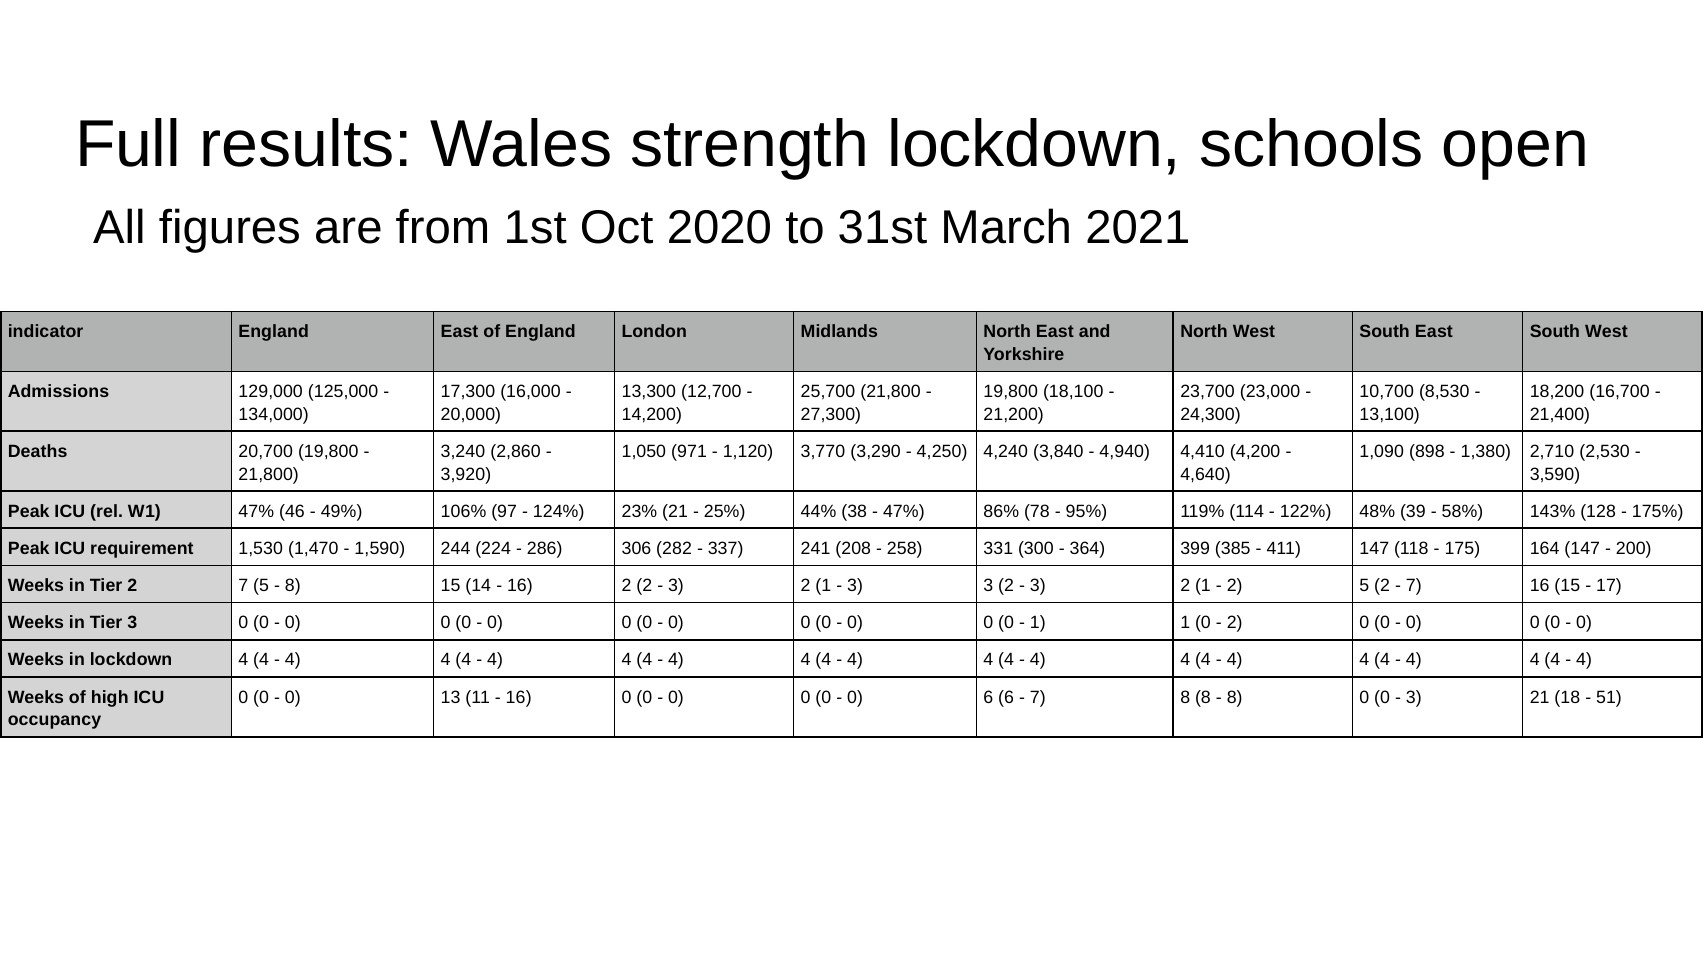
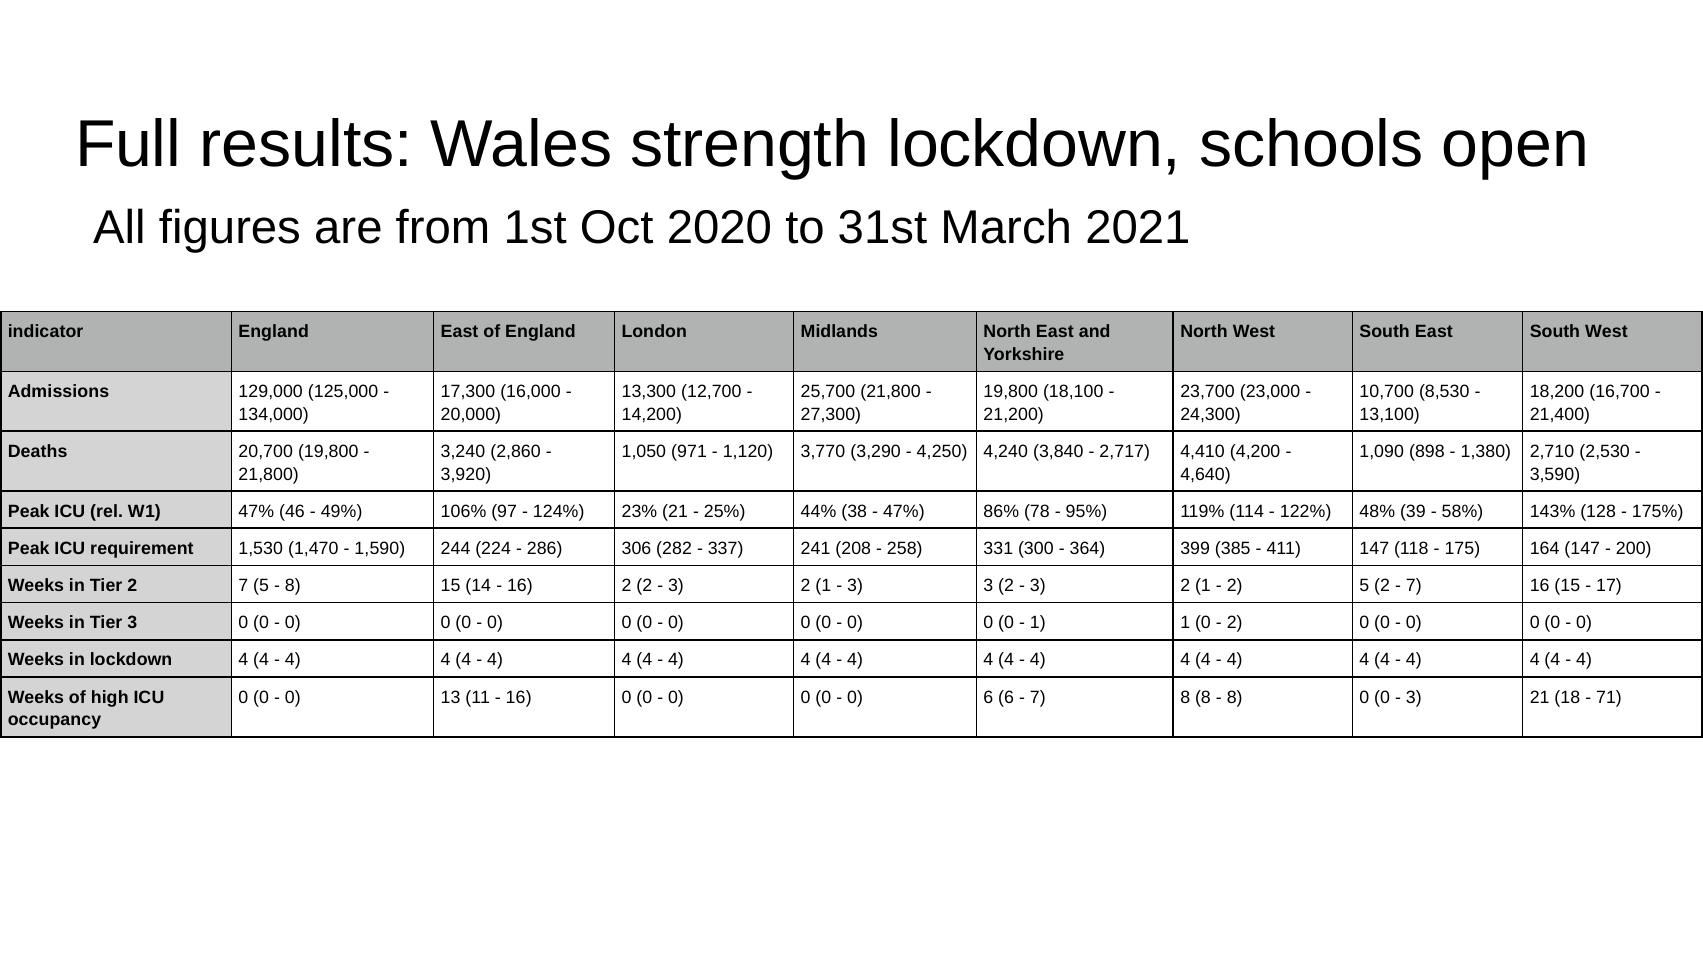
4,940: 4,940 -> 2,717
51: 51 -> 71
